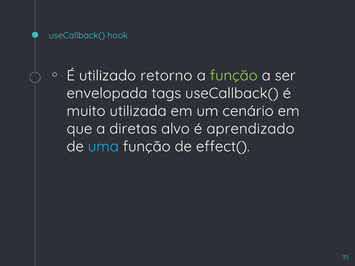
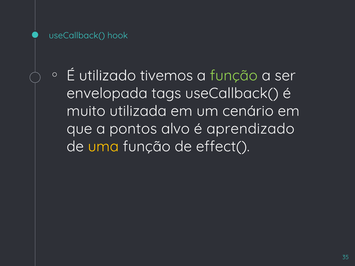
retorno: retorno -> tivemos
diretas: diretas -> pontos
uma colour: light blue -> yellow
